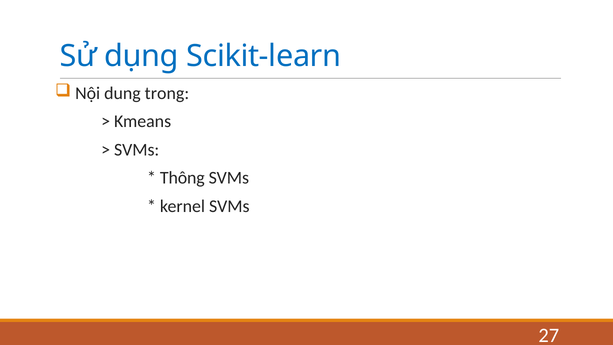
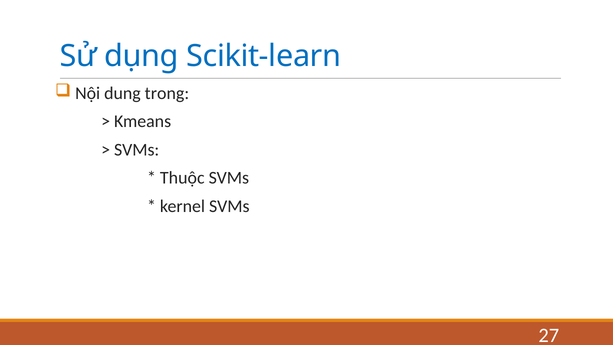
Thông: Thông -> Thuộc
